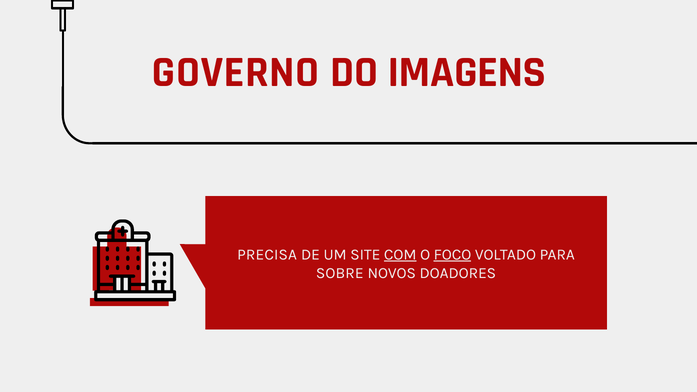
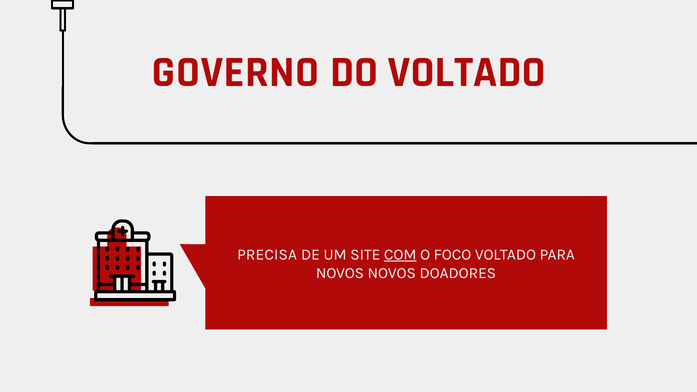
DO IMAGENS: IMAGENS -> VOLTADO
FOCO underline: present -> none
SOBRE at (340, 273): SOBRE -> NOVOS
